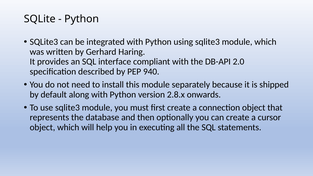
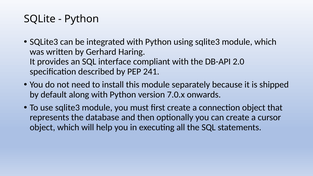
940: 940 -> 241
2.8.x: 2.8.x -> 7.0.x
